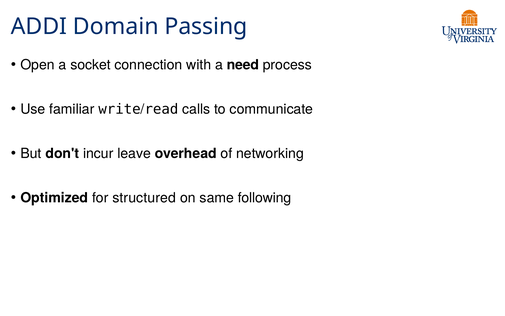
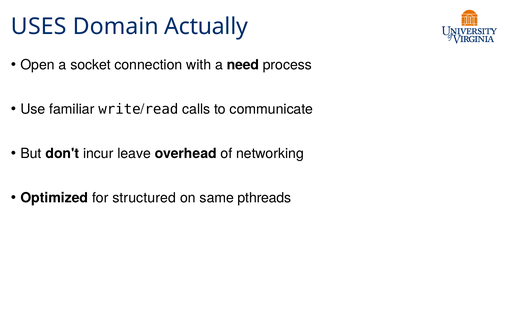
ADDI: ADDI -> USES
Passing: Passing -> Actually
following: following -> pthreads
